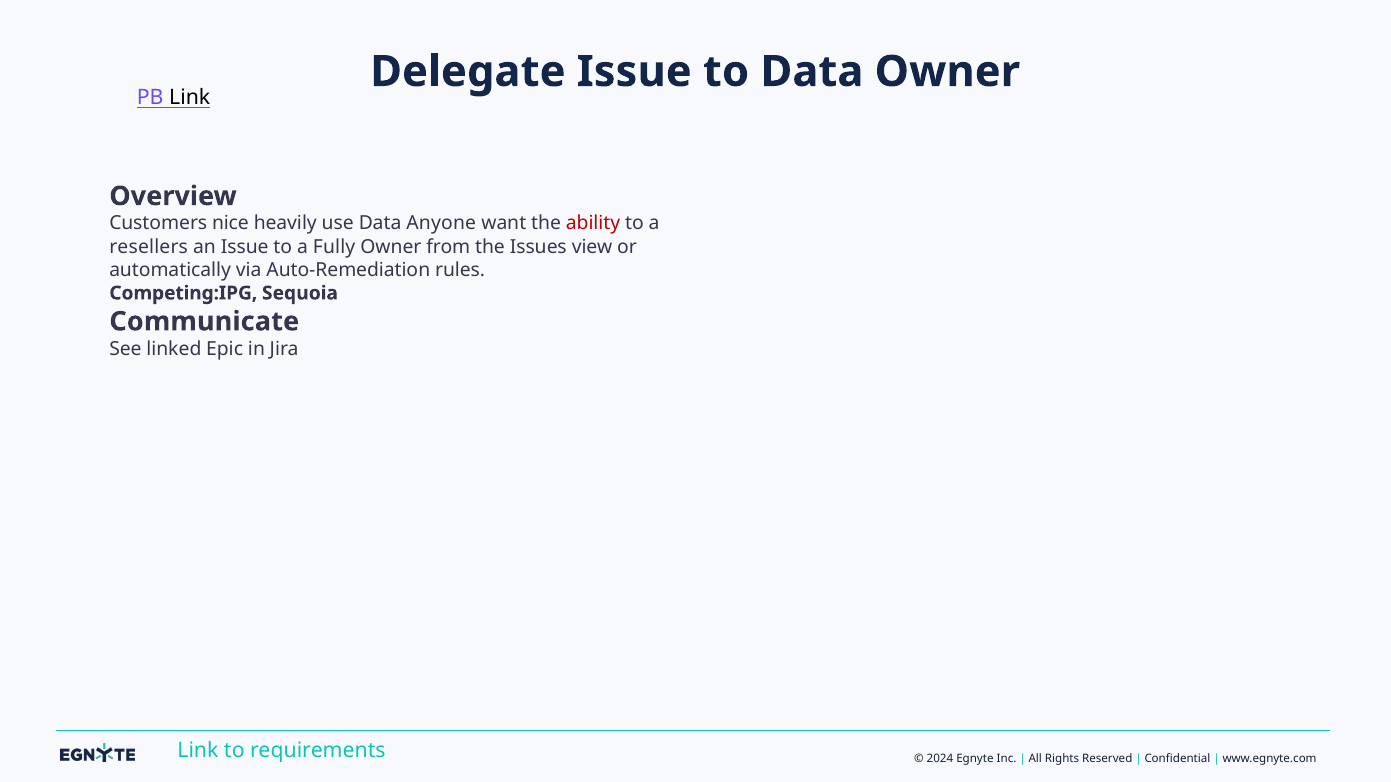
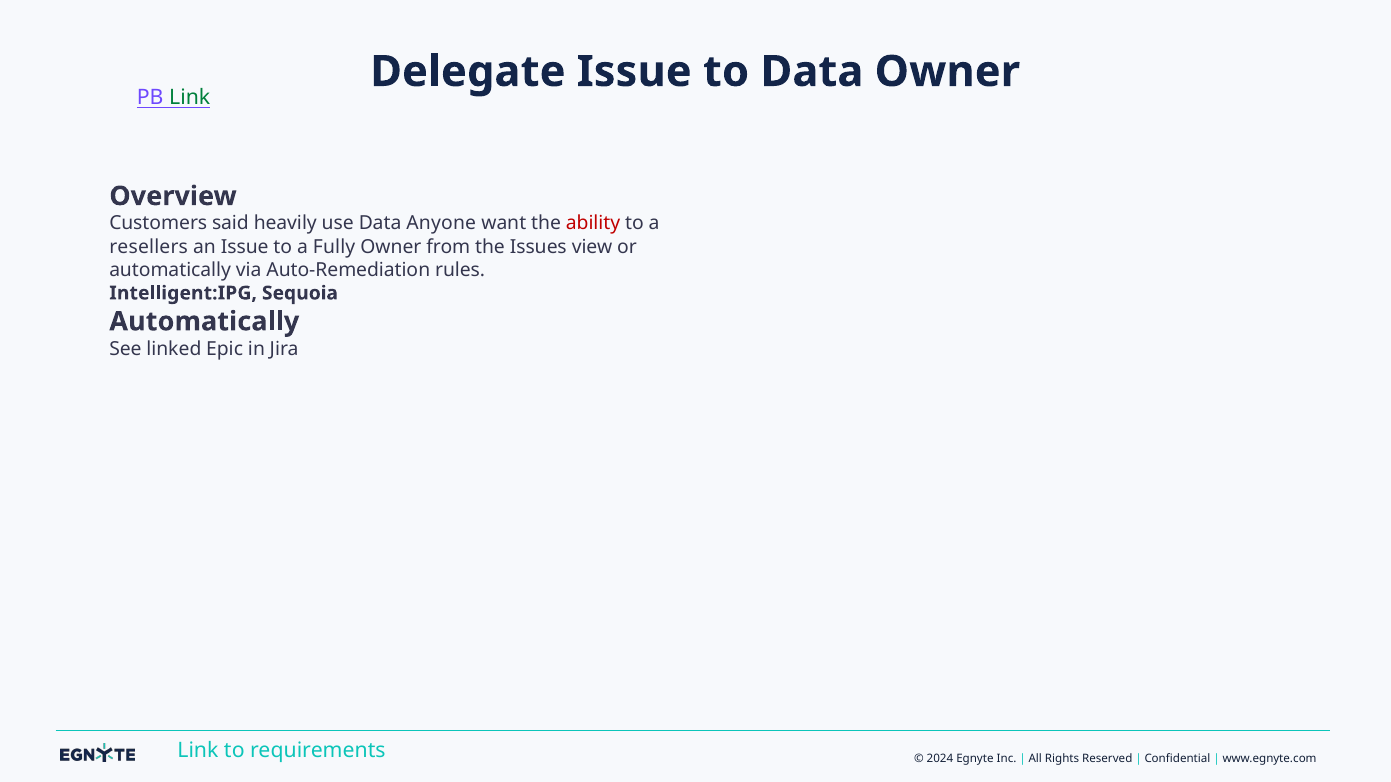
Link at (190, 98) colour: black -> green
nice: nice -> said
Competing:IPG: Competing:IPG -> Intelligent:IPG
Communicate at (204, 322): Communicate -> Automatically
